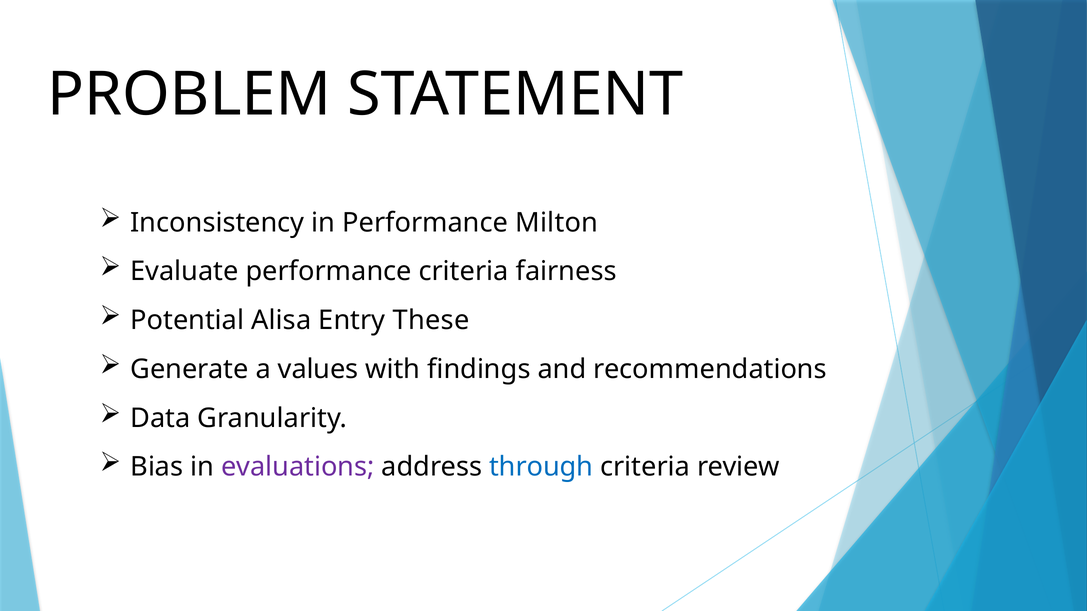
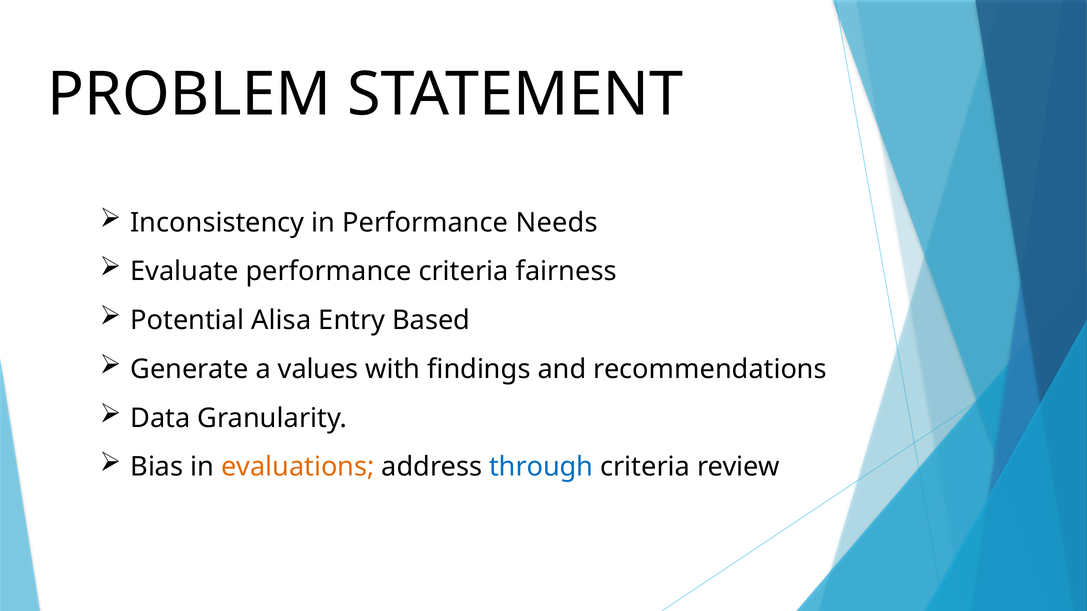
Milton: Milton -> Needs
These: These -> Based
evaluations colour: purple -> orange
